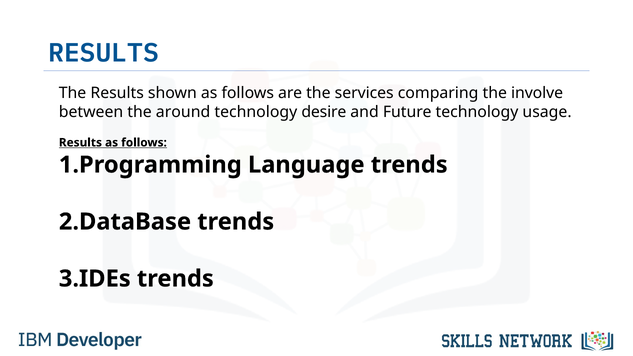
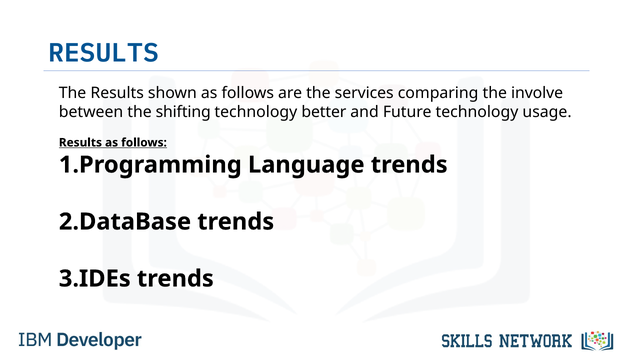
around: around -> shifting
desire: desire -> better
